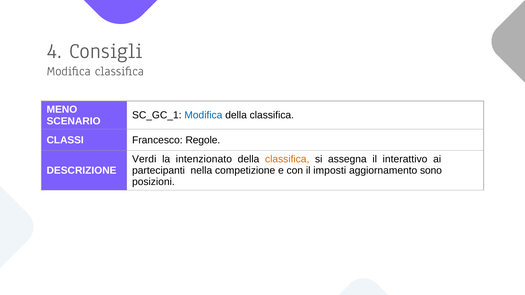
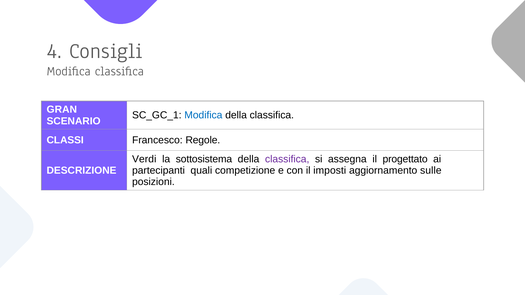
MENO: MENO -> GRAN
intenzionato: intenzionato -> sottosistema
classifica at (287, 159) colour: orange -> purple
interattivo: interattivo -> progettato
nella: nella -> quali
sono: sono -> sulle
